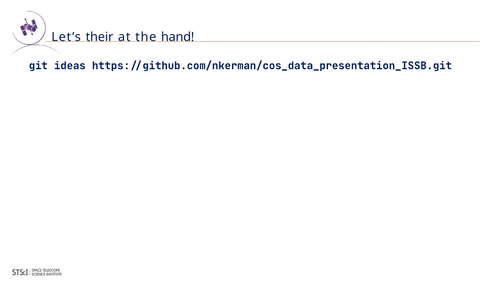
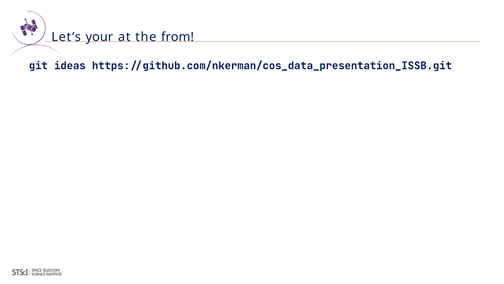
their: their -> your
hand: hand -> from
